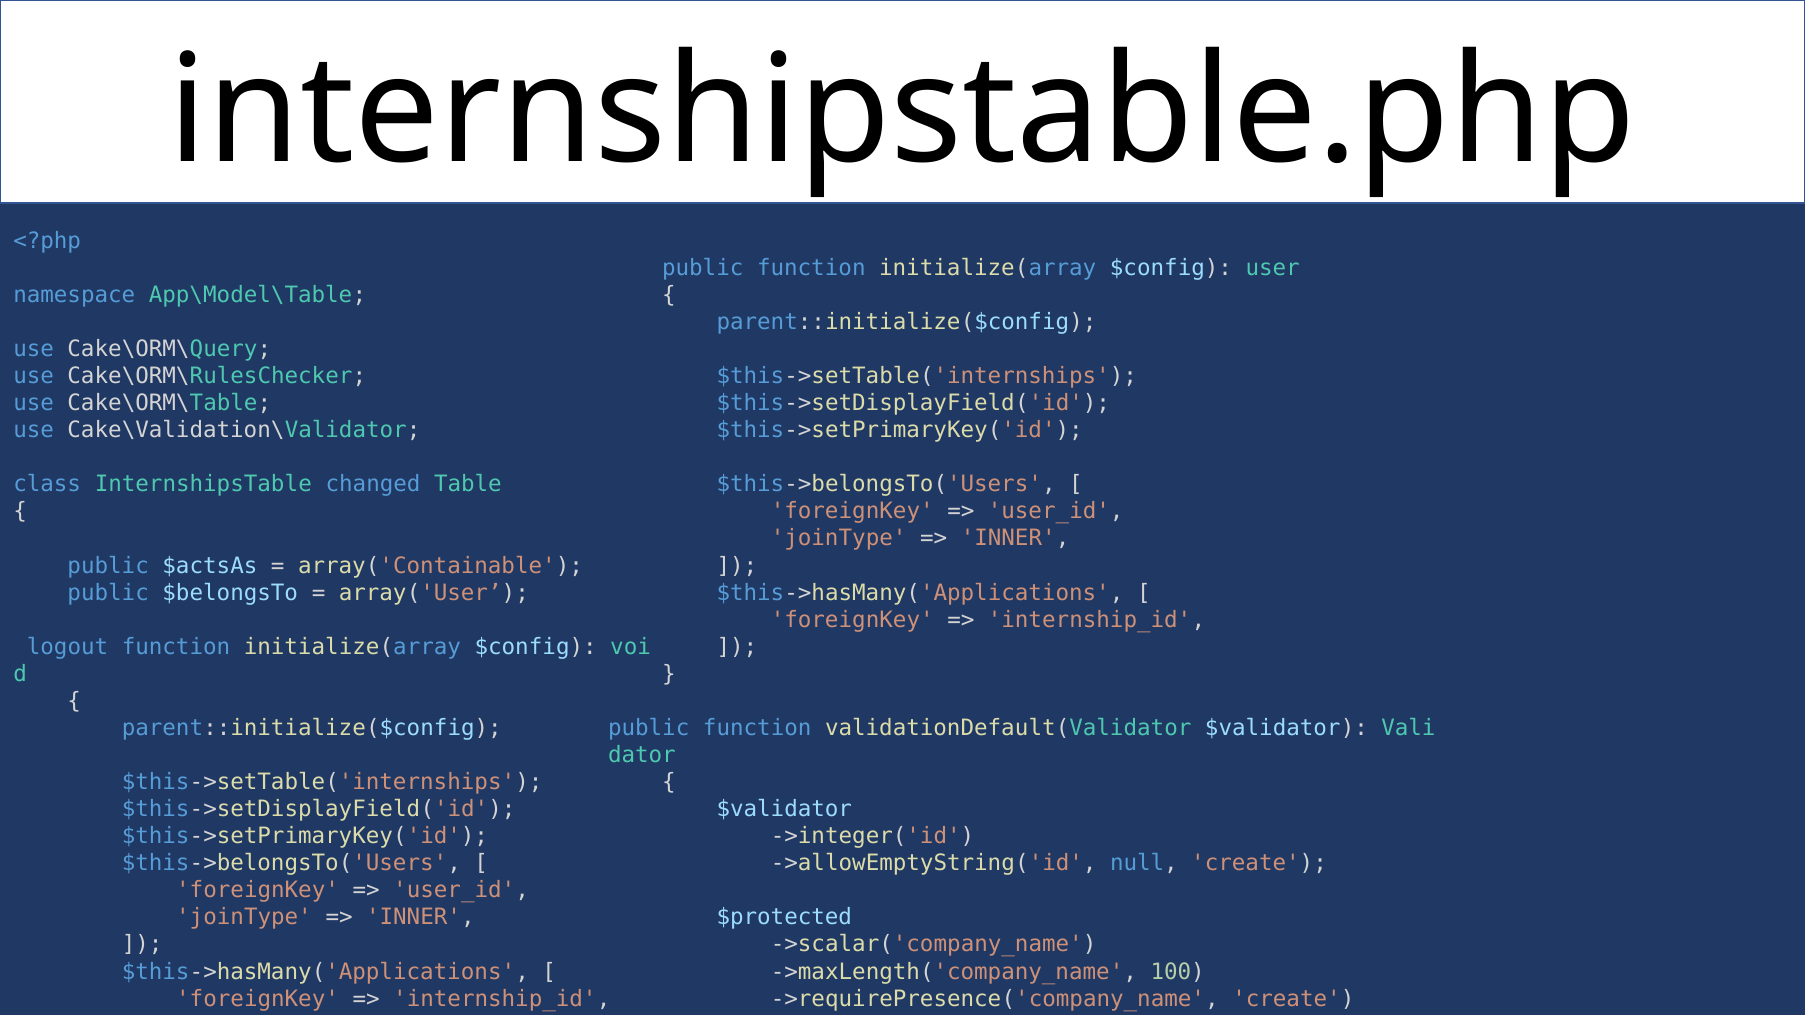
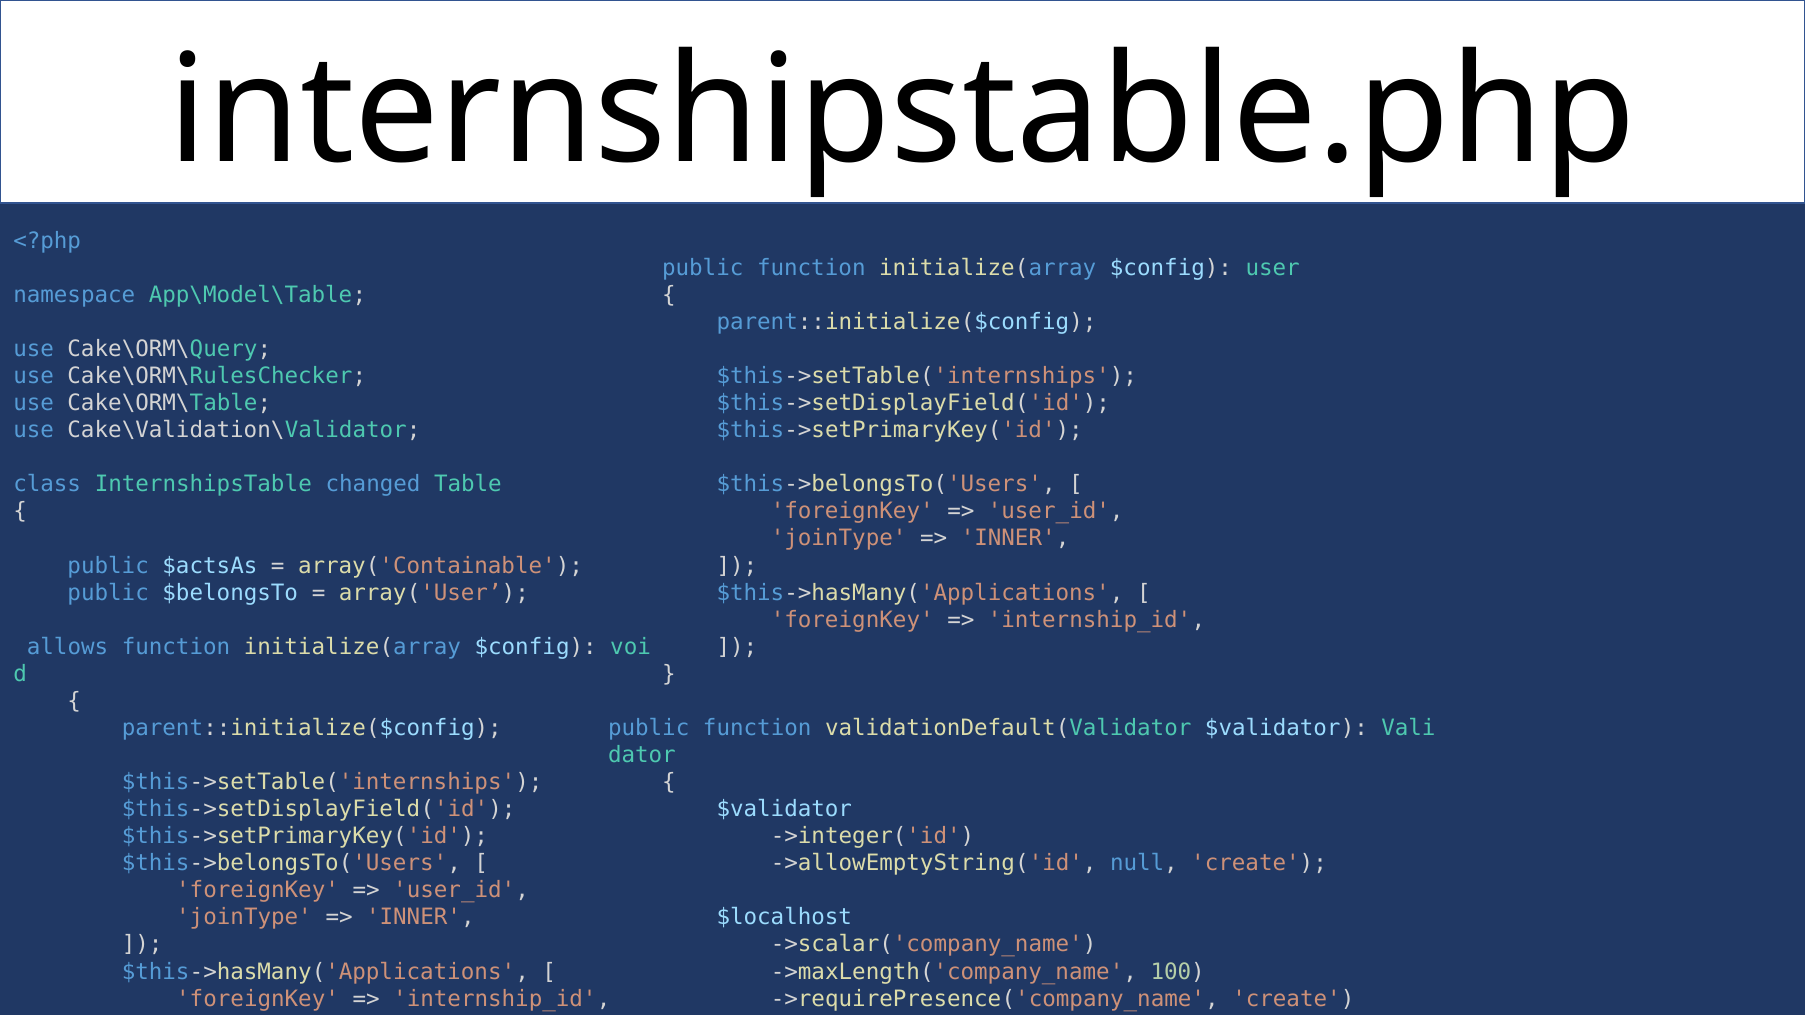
logout: logout -> allows
$protected: $protected -> $localhost
